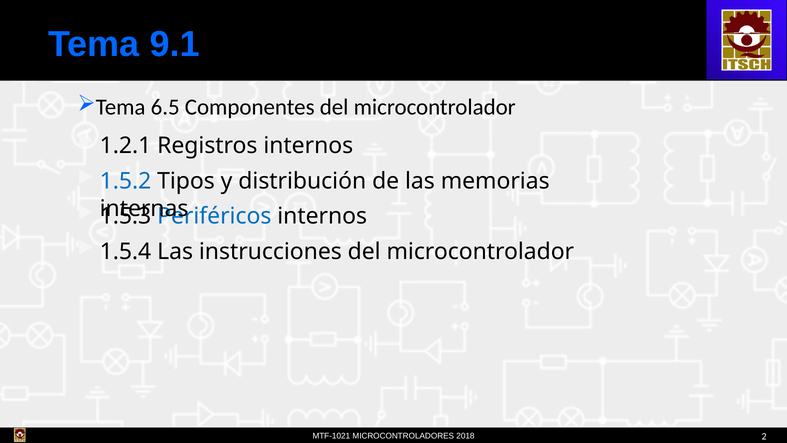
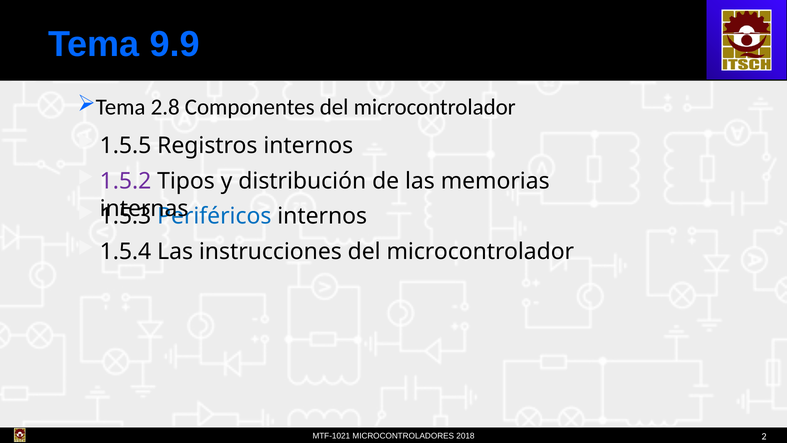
9.1: 9.1 -> 9.9
6.5: 6.5 -> 2.8
1.2.1: 1.2.1 -> 1.5.5
1.5.2 colour: blue -> purple
